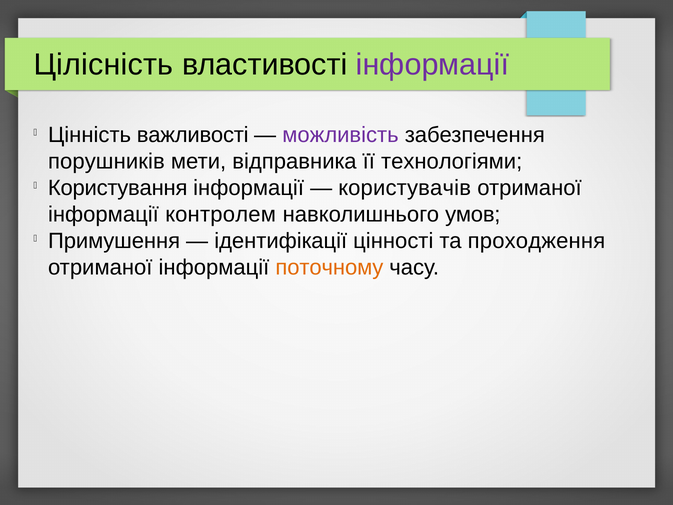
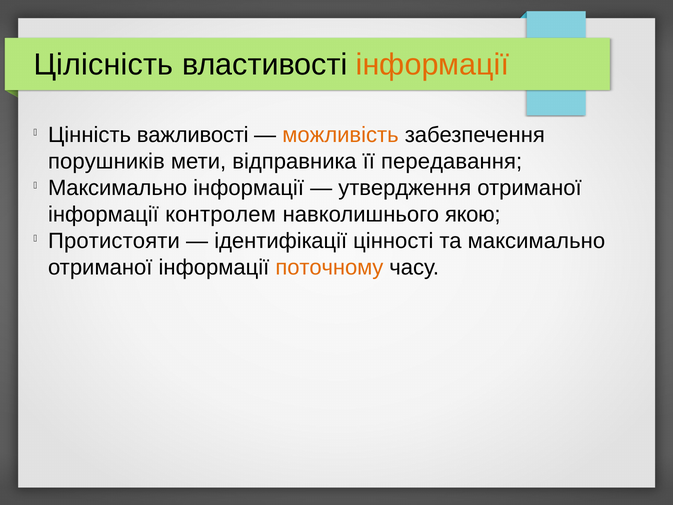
інформації at (432, 65) colour: purple -> orange
можливість colour: purple -> orange
технологіями: технологіями -> передавання
Користування at (118, 188): Користування -> Максимально
користувачів: користувачів -> утвердження
умов: умов -> якою
Примушення: Примушення -> Протистояти
та проходження: проходження -> максимально
